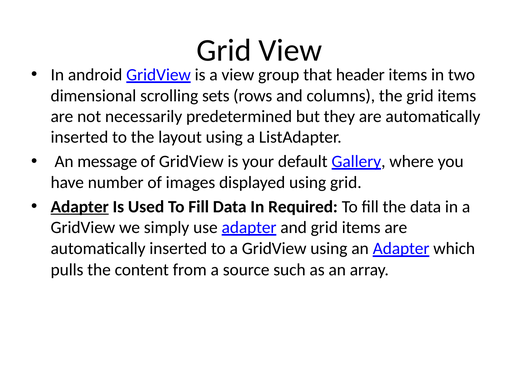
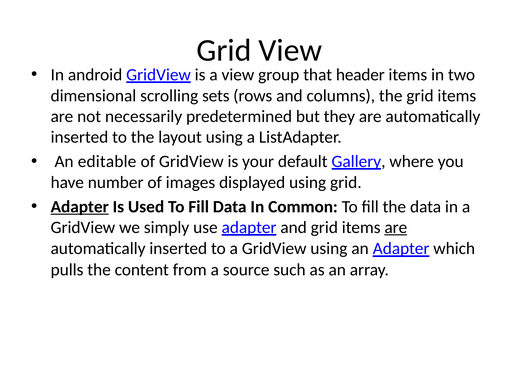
message: message -> editable
Required: Required -> Common
are at (396, 228) underline: none -> present
